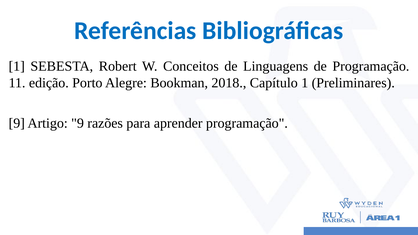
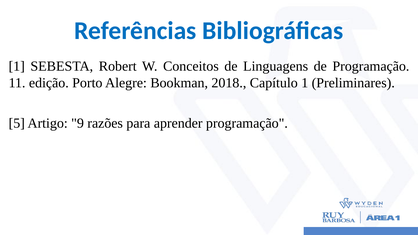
9 at (17, 123): 9 -> 5
